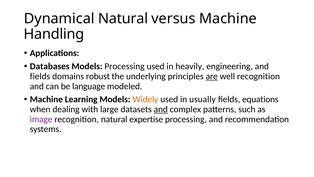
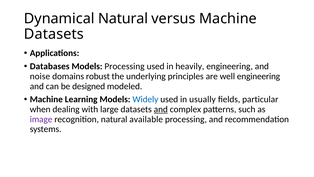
Handling at (54, 34): Handling -> Datasets
fields at (40, 76): fields -> noise
are underline: present -> none
well recognition: recognition -> engineering
language: language -> designed
Widely colour: orange -> blue
equations: equations -> particular
expertise: expertise -> available
